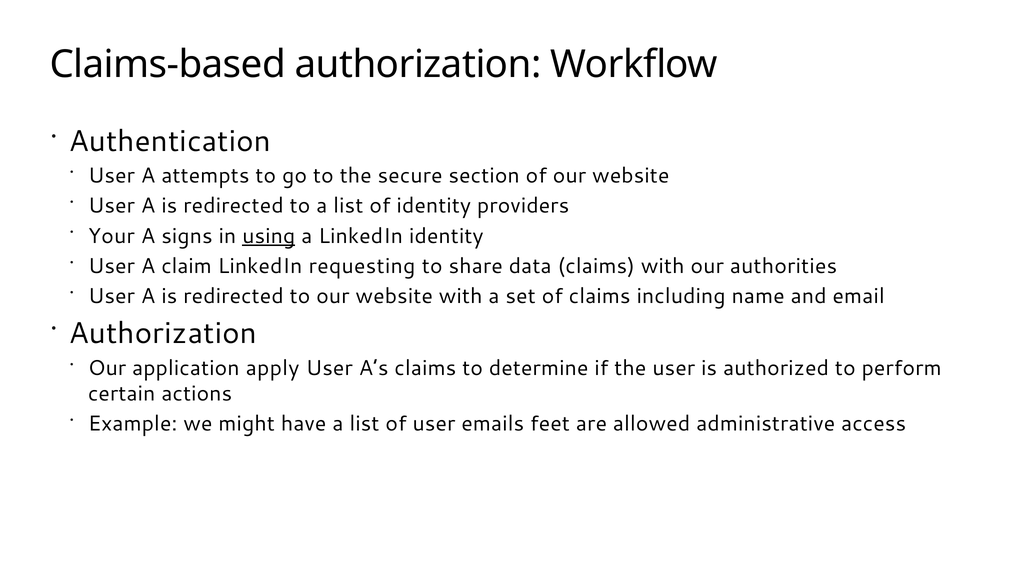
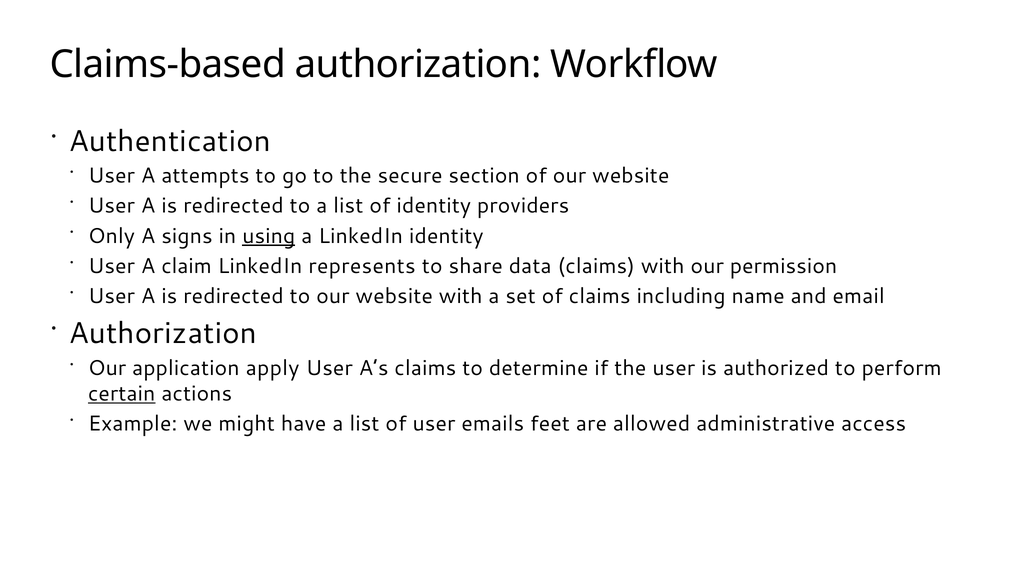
Your: Your -> Only
requesting: requesting -> represents
authorities: authorities -> permission
certain underline: none -> present
